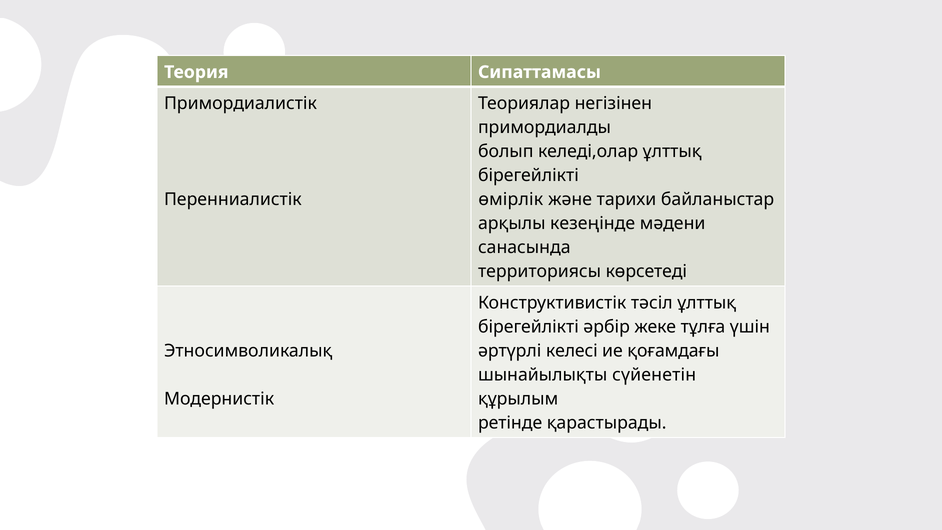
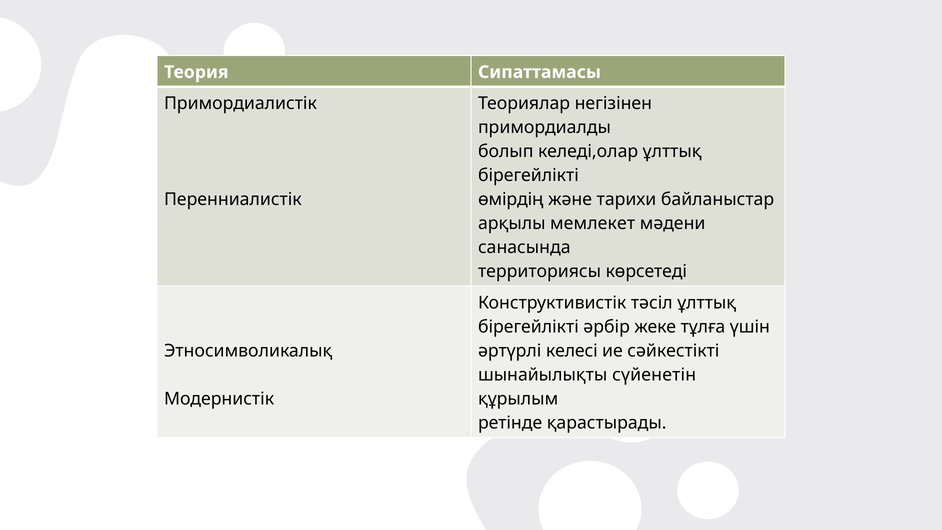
өмірлік: өмірлік -> өмірдің
кезеңінде: кезеңінде -> мемлекет
қоғамдағы: қоғамдағы -> сәйкестікті
